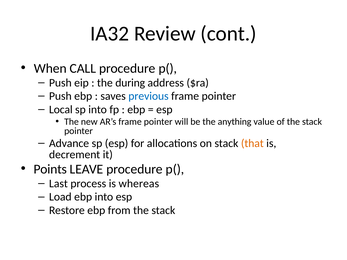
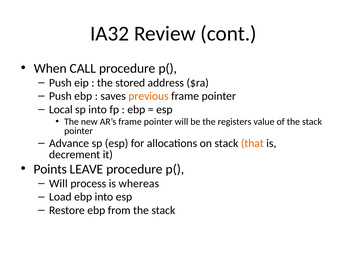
during: during -> stored
previous colour: blue -> orange
anything: anything -> registers
Last at (58, 184): Last -> Will
